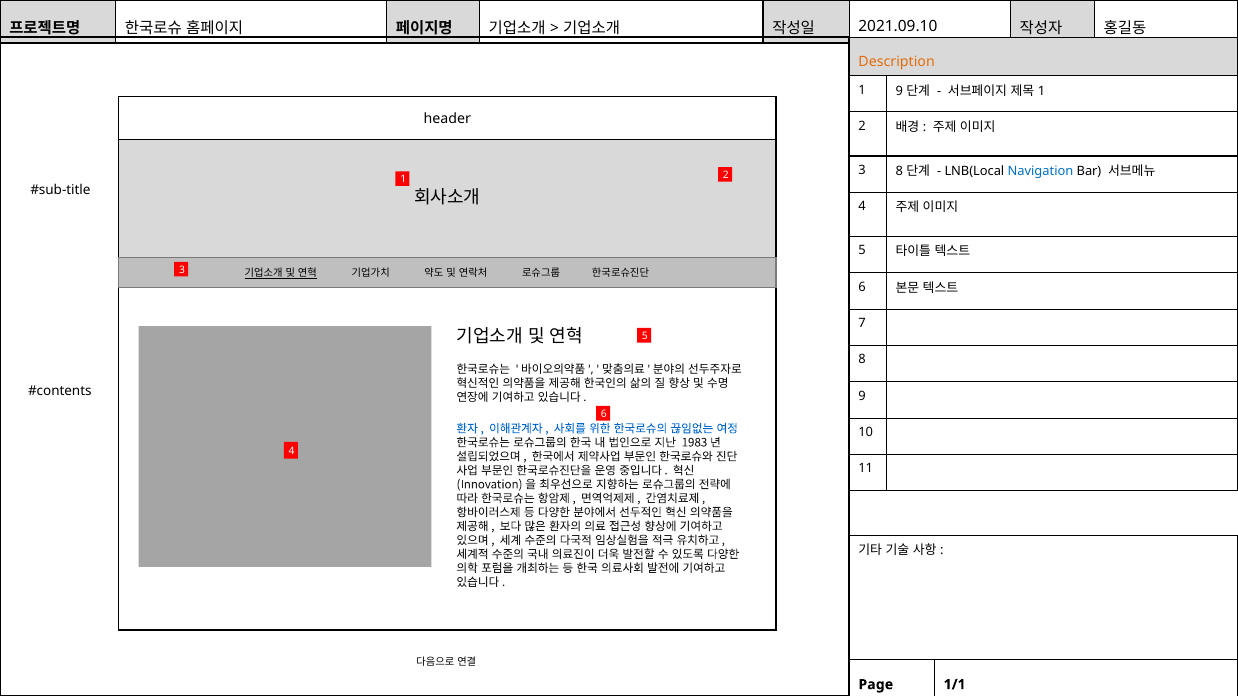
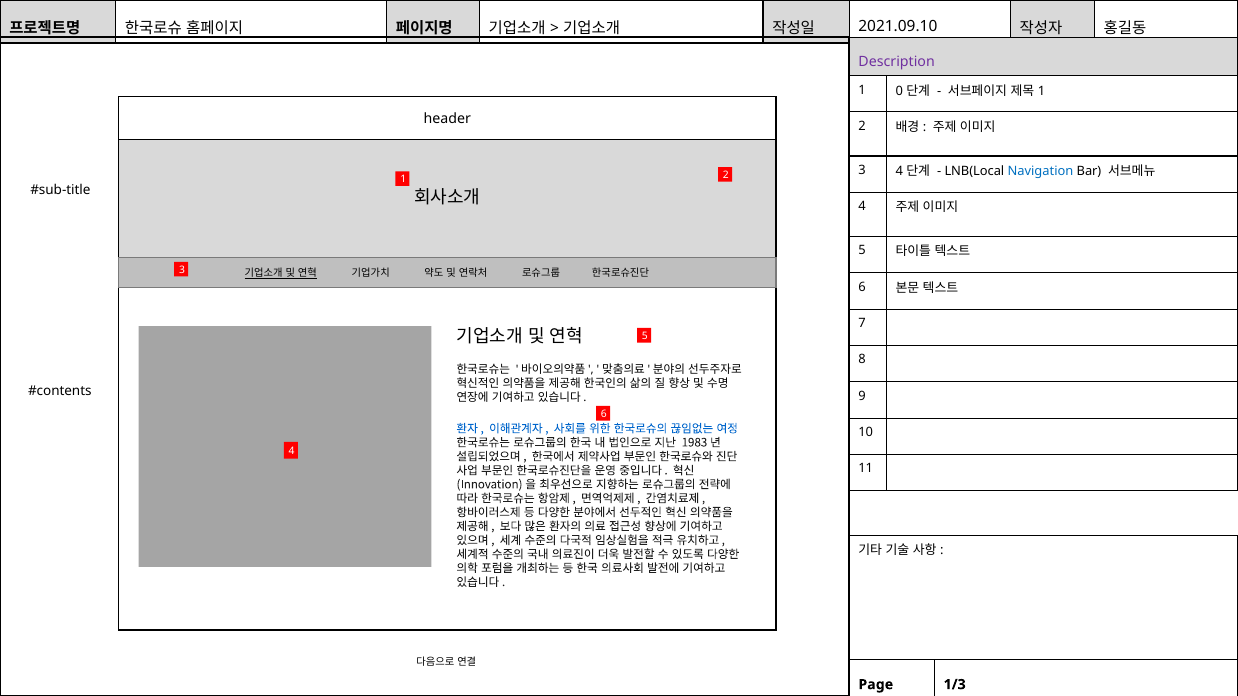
Description colour: orange -> purple
1 9: 9 -> 0
3 8: 8 -> 4
1/1: 1/1 -> 1/3
